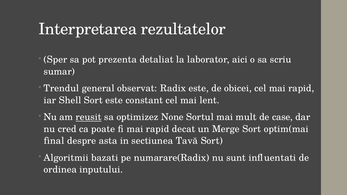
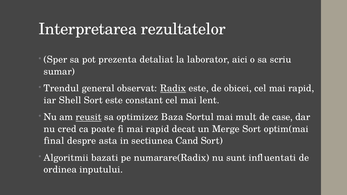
Radix underline: none -> present
None: None -> Baza
Tavă: Tavă -> Cand
